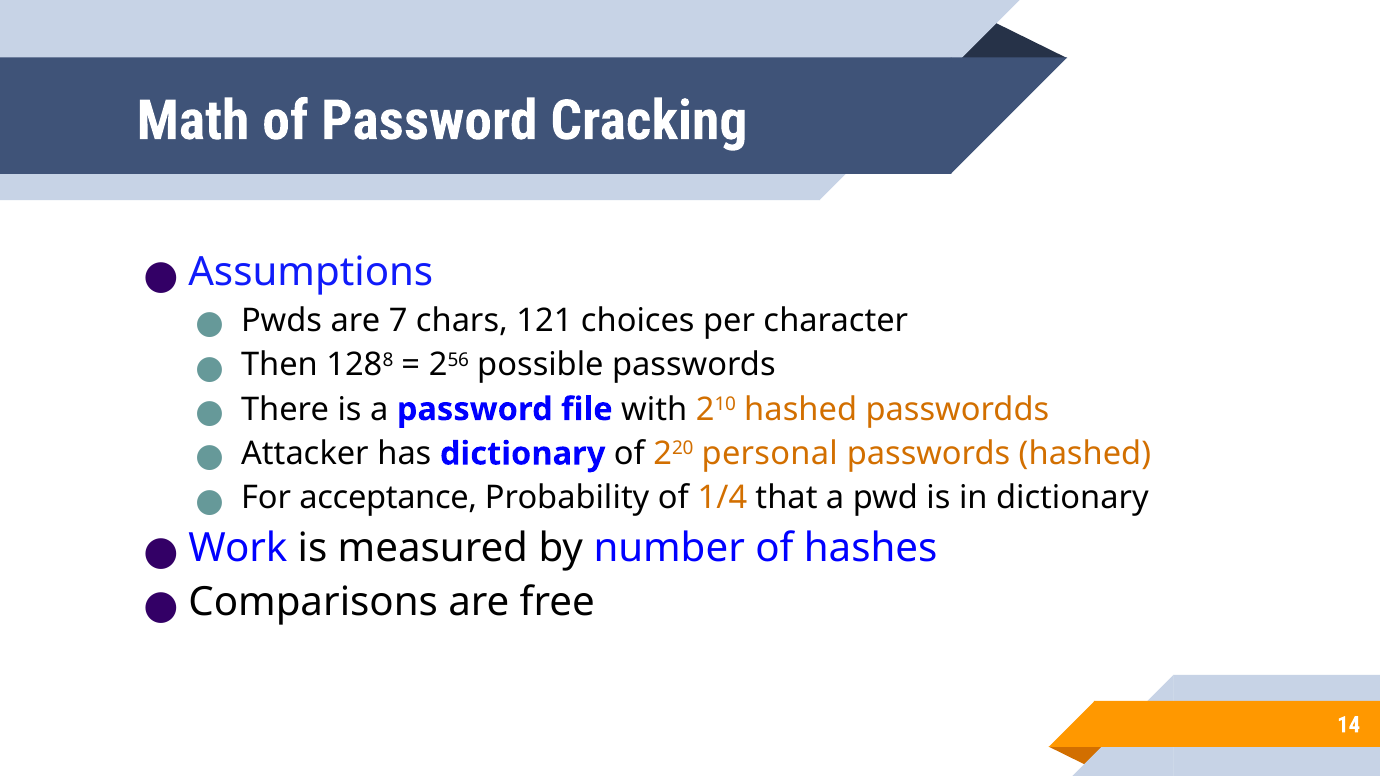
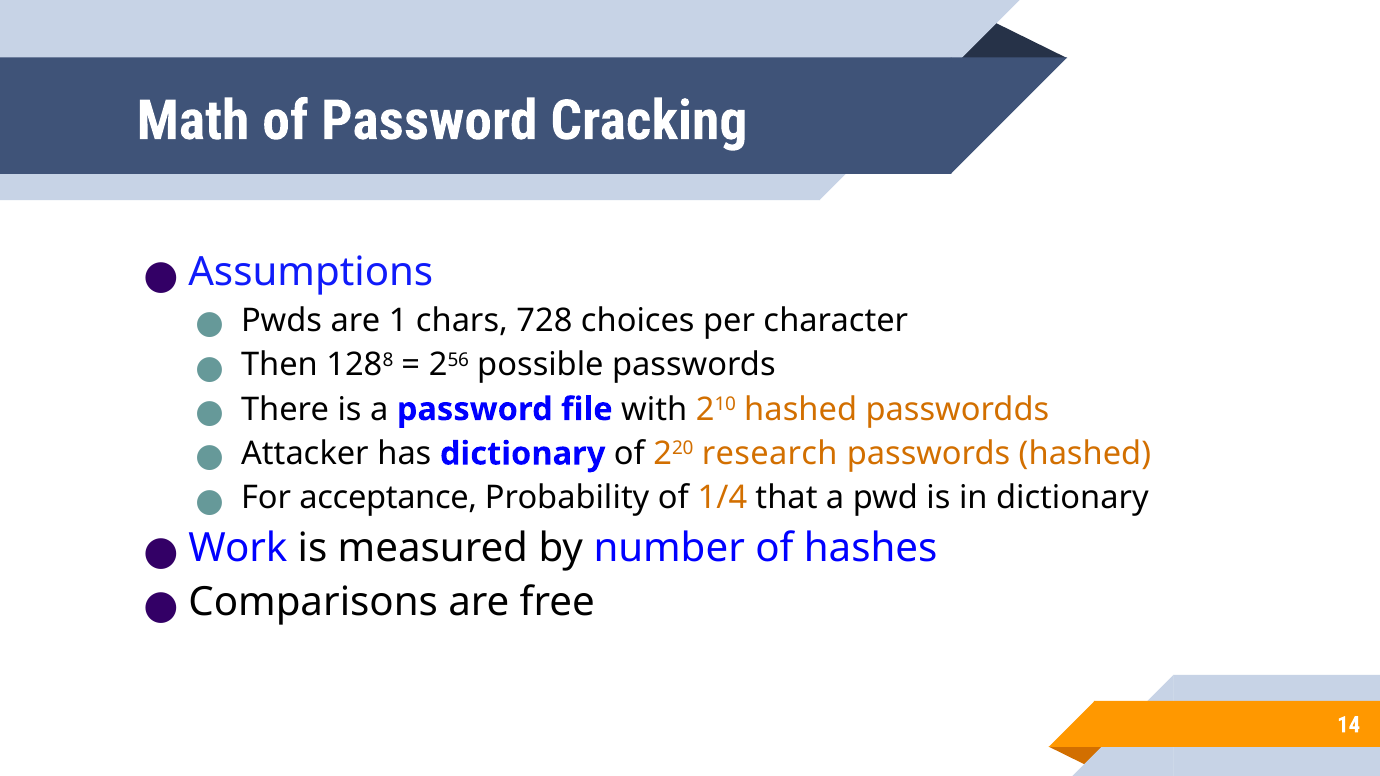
7: 7 -> 1
121: 121 -> 728
personal: personal -> research
